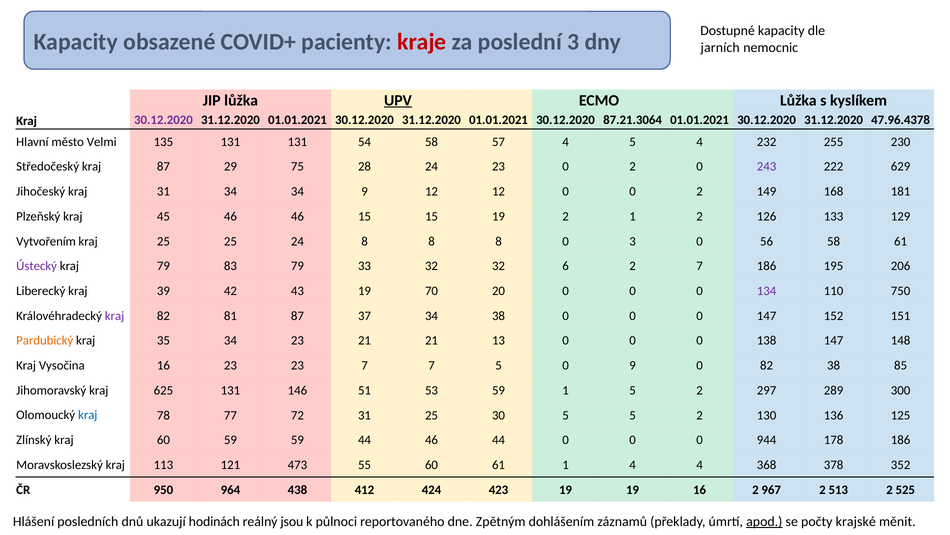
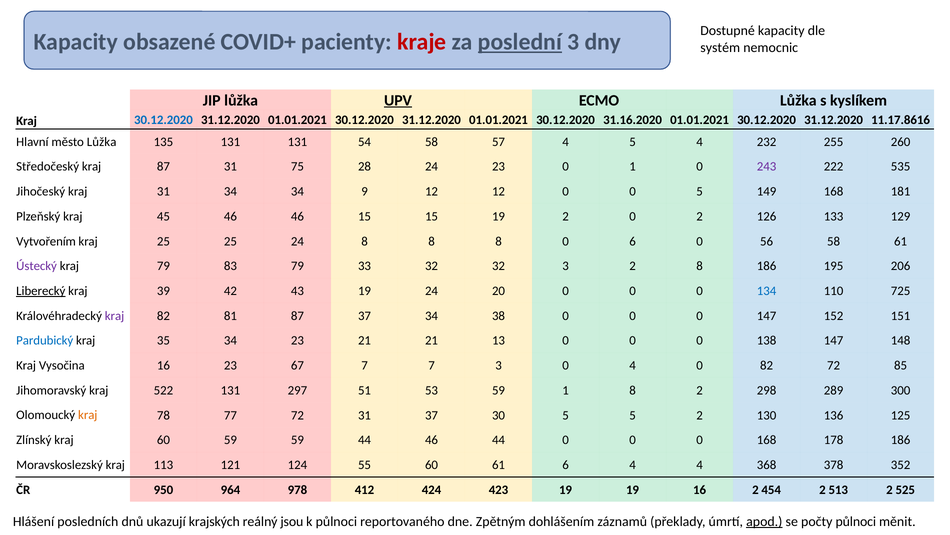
poslední underline: none -> present
jarních: jarních -> systém
30.12.2020 at (163, 120) colour: purple -> blue
87.21.3064: 87.21.3064 -> 31.16.2020
47.96.4378: 47.96.4378 -> 11.17.8616
město Velmi: Velmi -> Lůžka
230: 230 -> 260
87 29: 29 -> 31
23 0 2: 2 -> 1
629: 629 -> 535
0 0 2: 2 -> 5
2 1: 1 -> 0
0 3: 3 -> 6
32 6: 6 -> 3
2 7: 7 -> 8
Liberecký underline: none -> present
19 70: 70 -> 24
134 colour: purple -> blue
750: 750 -> 725
Pardubický colour: orange -> blue
23 23: 23 -> 67
7 5: 5 -> 3
0 9: 9 -> 4
82 38: 38 -> 72
625: 625 -> 522
146: 146 -> 297
1 5: 5 -> 8
297: 297 -> 298
kraj at (88, 415) colour: blue -> orange
31 25: 25 -> 37
0 944: 944 -> 168
473: 473 -> 124
61 1: 1 -> 6
438: 438 -> 978
967: 967 -> 454
hodinách: hodinách -> krajských
počty krajské: krajské -> půlnoci
